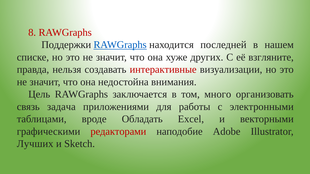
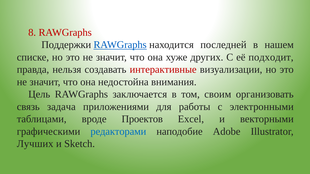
взгляните: взгляните -> подходит
много: много -> своим
Обладать: Обладать -> Проектов
редакторами colour: red -> blue
